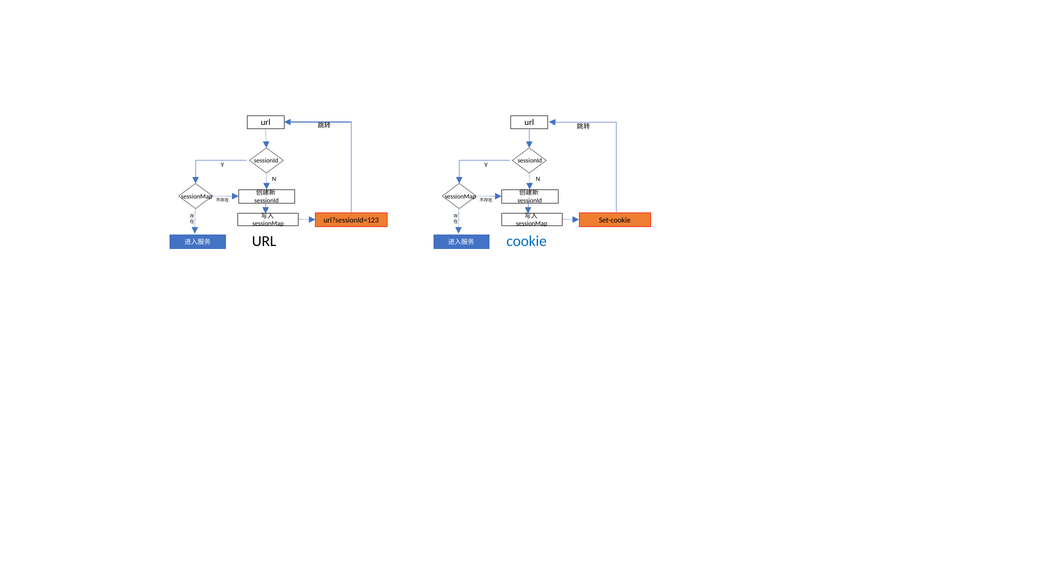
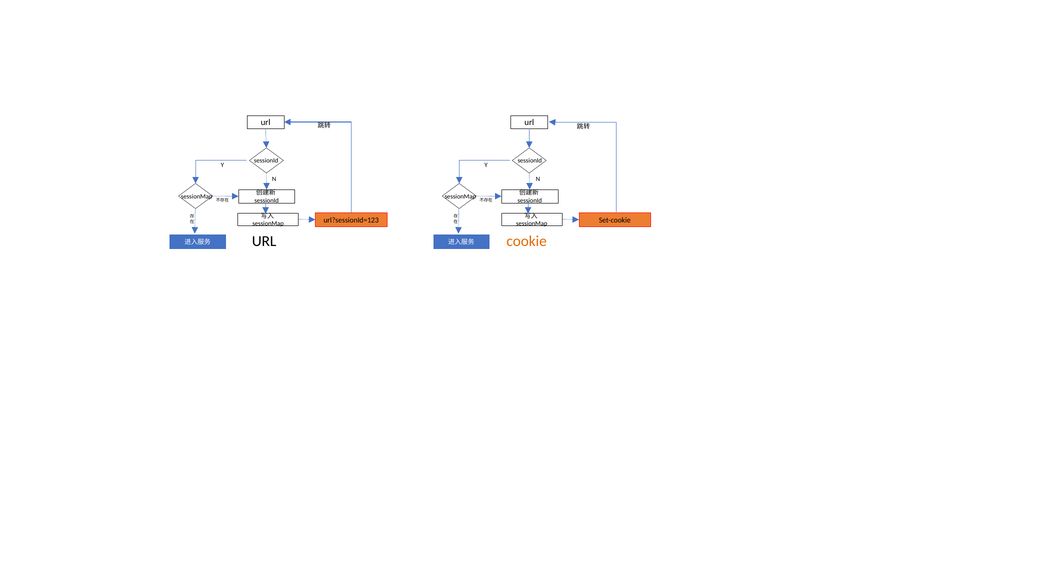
cookie colour: blue -> orange
